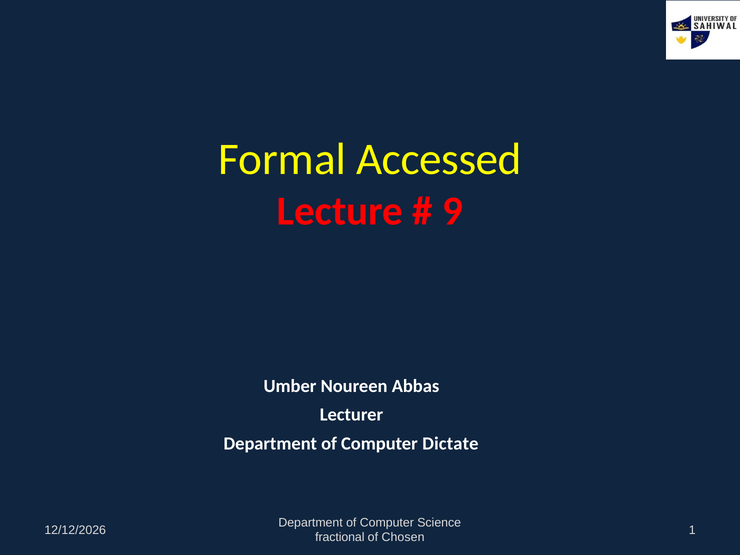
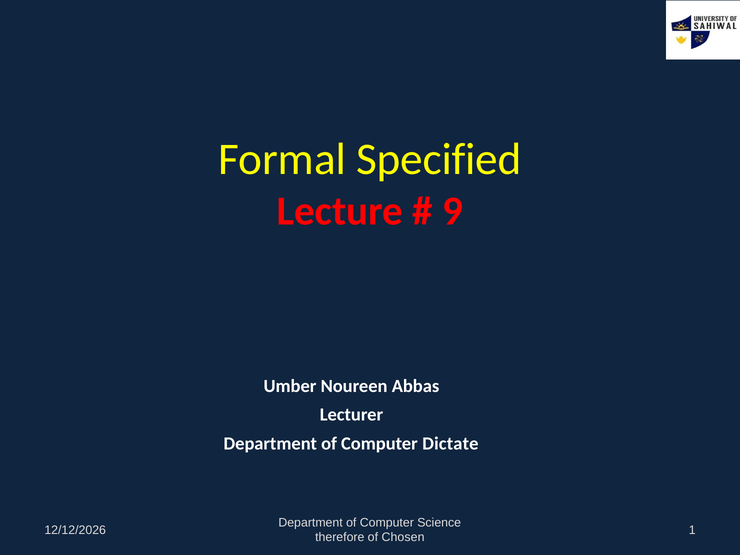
Accessed: Accessed -> Specified
fractional: fractional -> therefore
